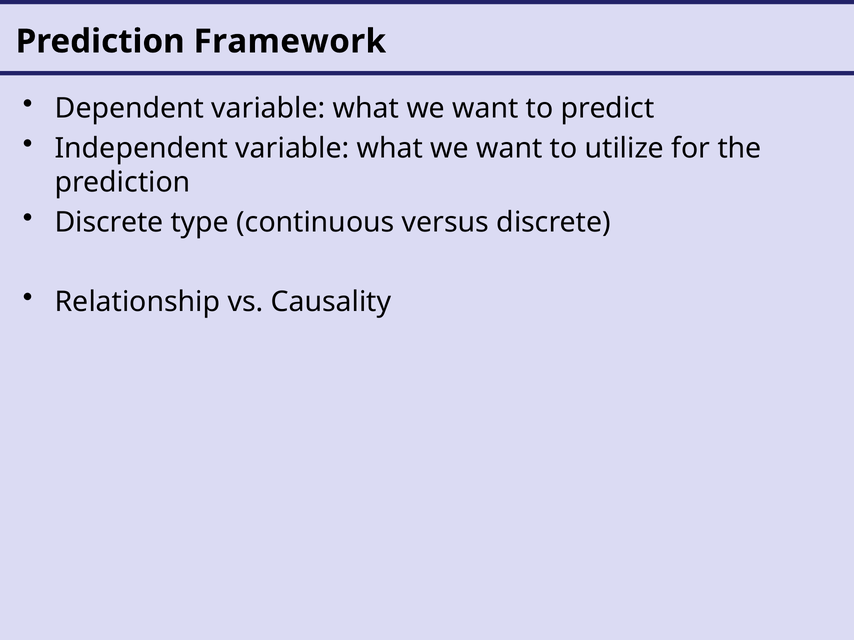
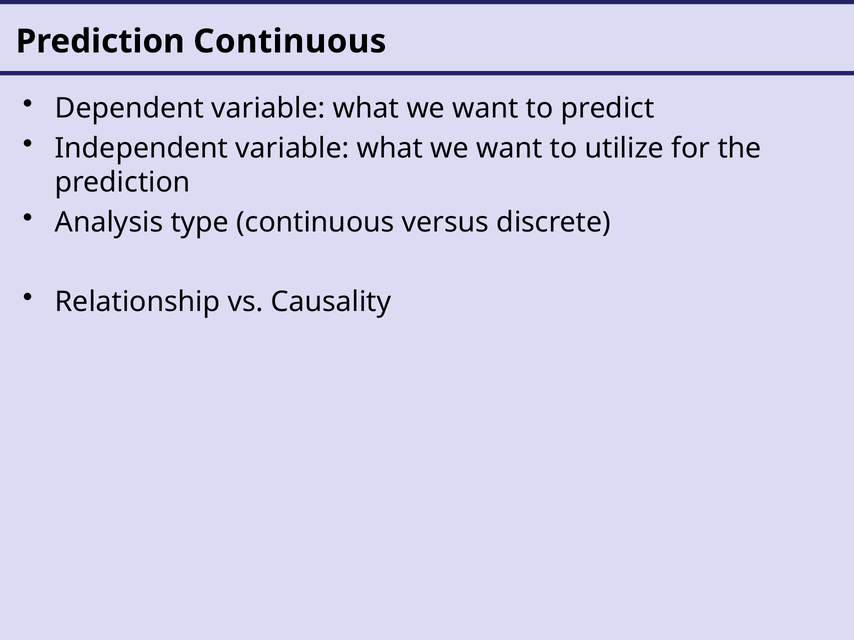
Prediction Framework: Framework -> Continuous
Discrete at (109, 222): Discrete -> Analysis
